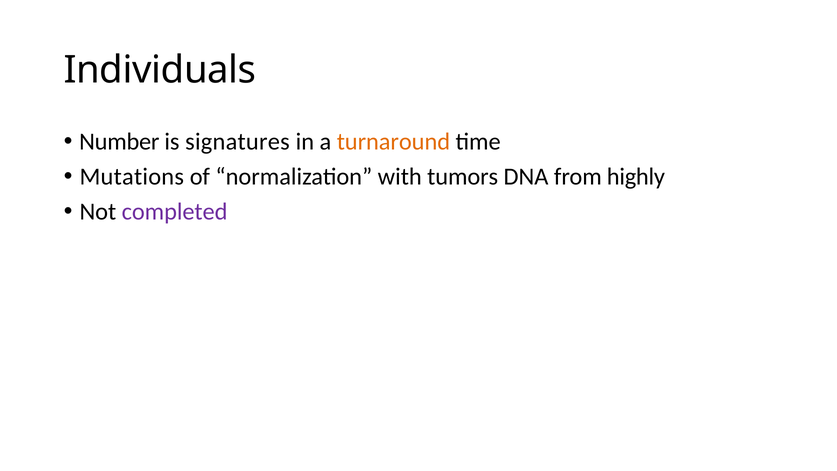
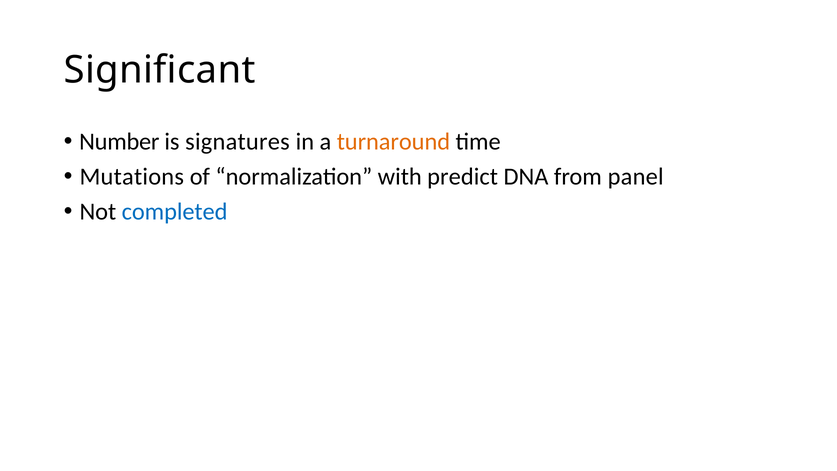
Individuals: Individuals -> Significant
tumors: tumors -> predict
highly: highly -> panel
completed colour: purple -> blue
